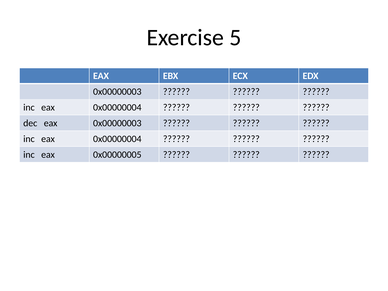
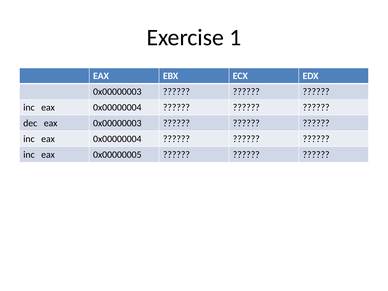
5: 5 -> 1
